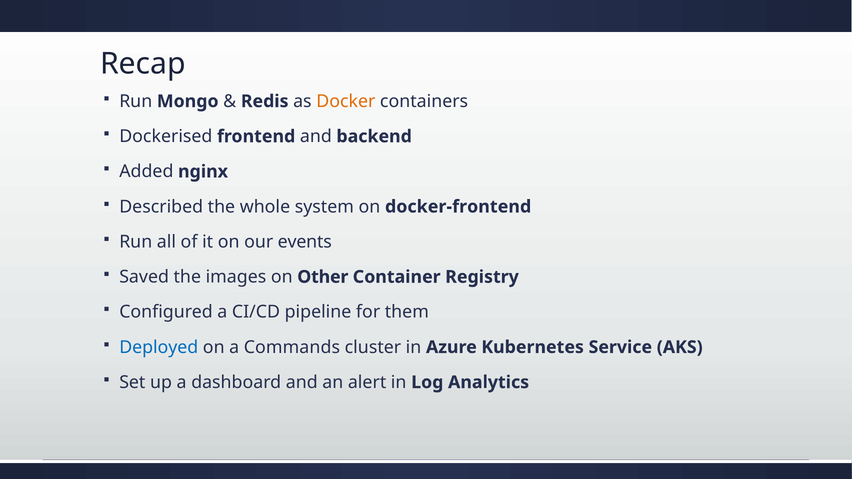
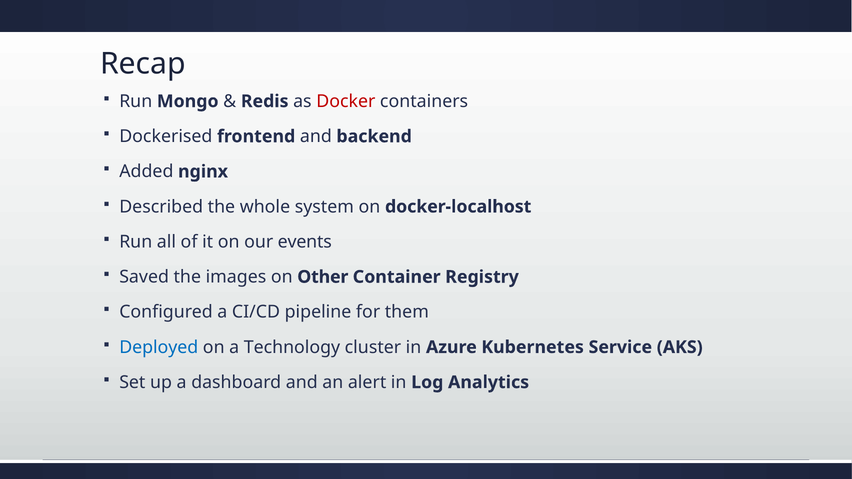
Docker colour: orange -> red
docker-frontend: docker-frontend -> docker-localhost
Commands: Commands -> Technology
